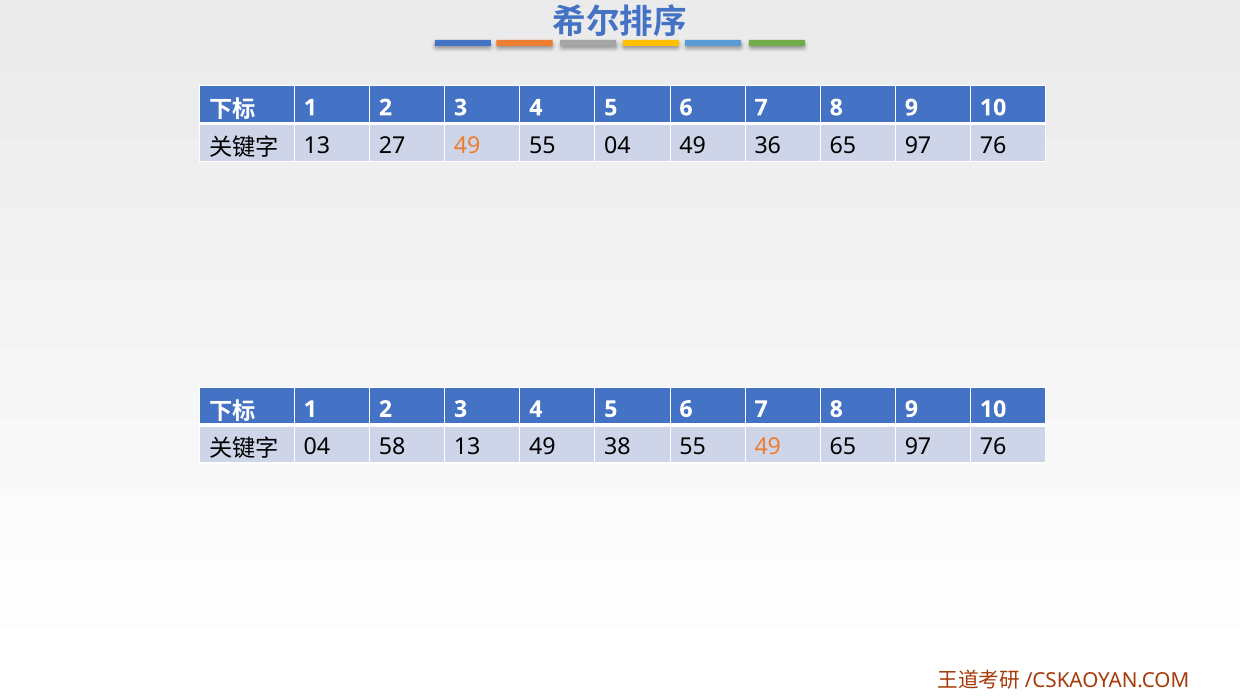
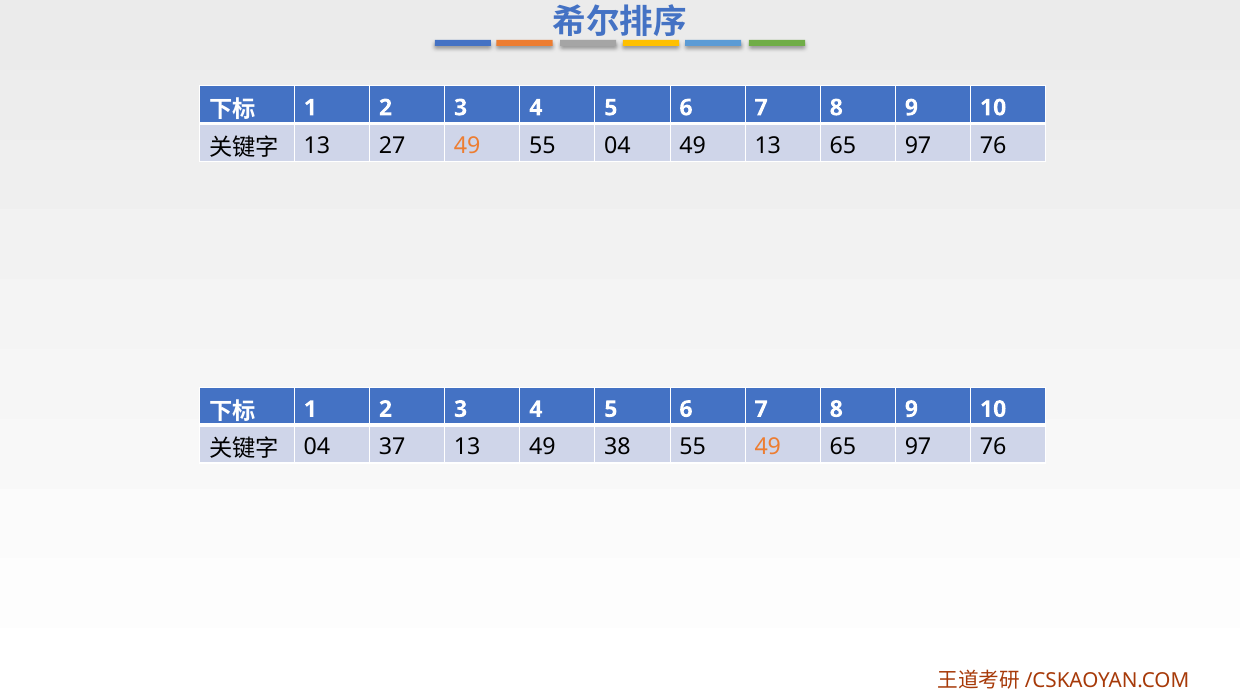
49 36: 36 -> 13
58: 58 -> 37
